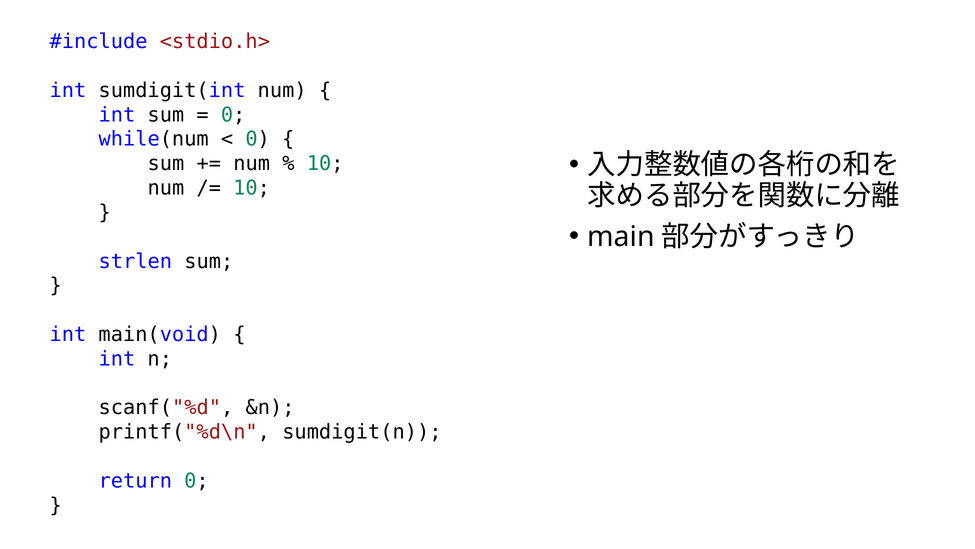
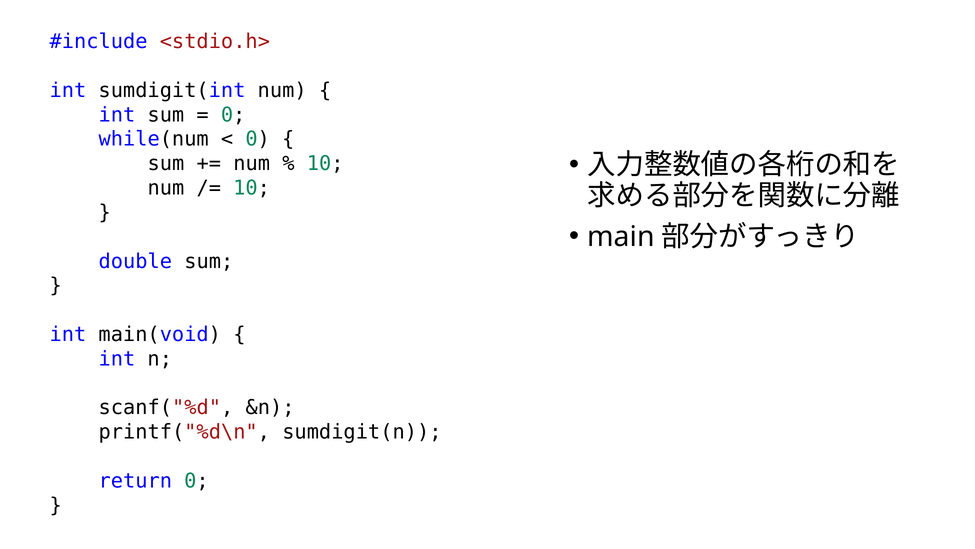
strlen: strlen -> double
